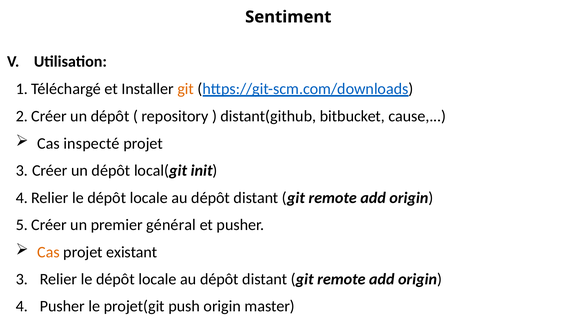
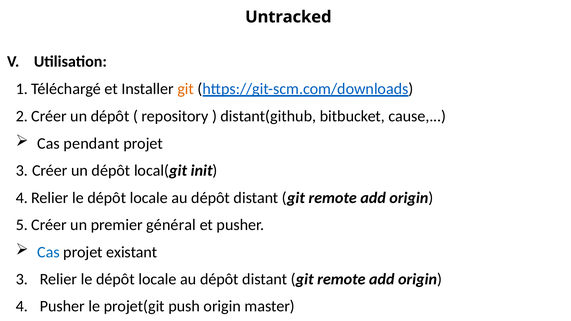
Sentiment: Sentiment -> Untracked
inspecté: inspecté -> pendant
Cas at (48, 252) colour: orange -> blue
